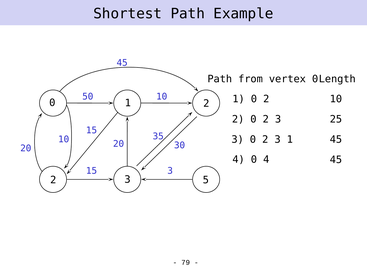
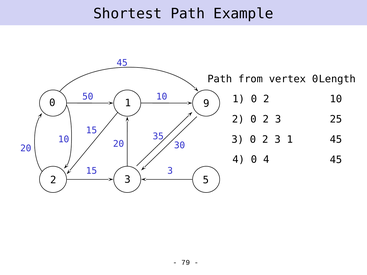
1 2: 2 -> 9
